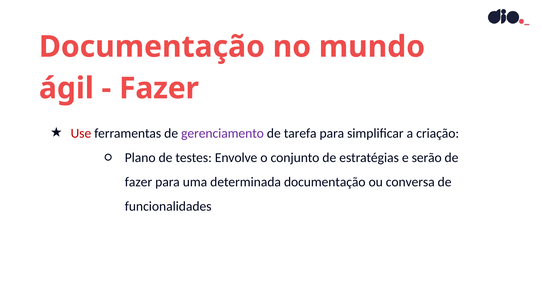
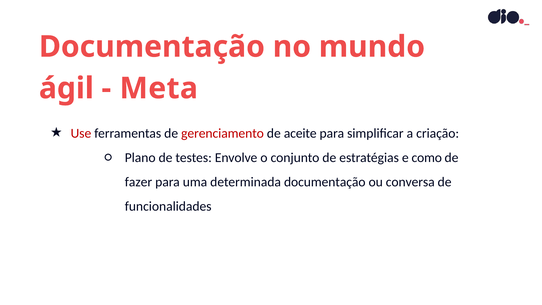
Fazer at (159, 88): Fazer -> Meta
gerenciamento colour: purple -> red
tarefa: tarefa -> aceite
serão: serão -> como
